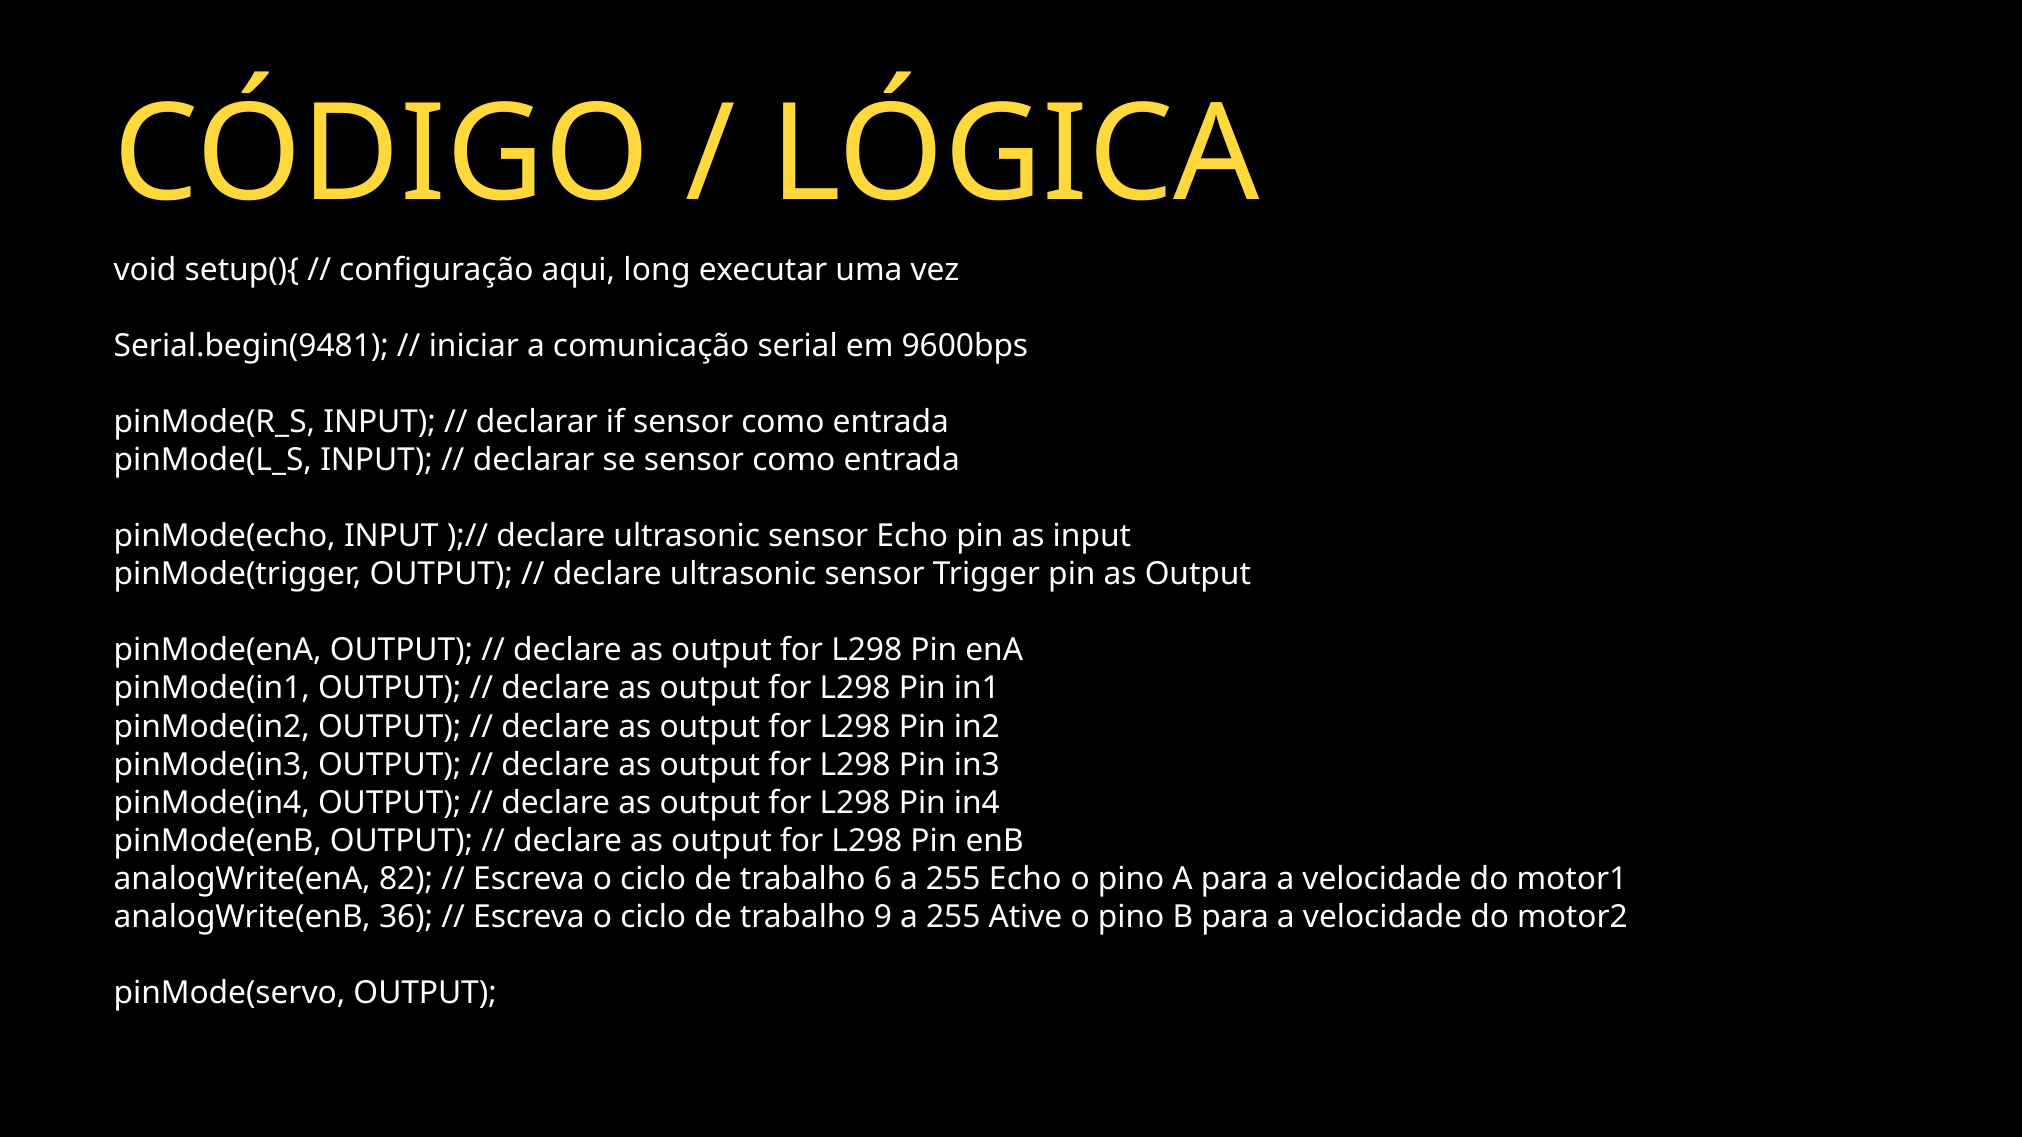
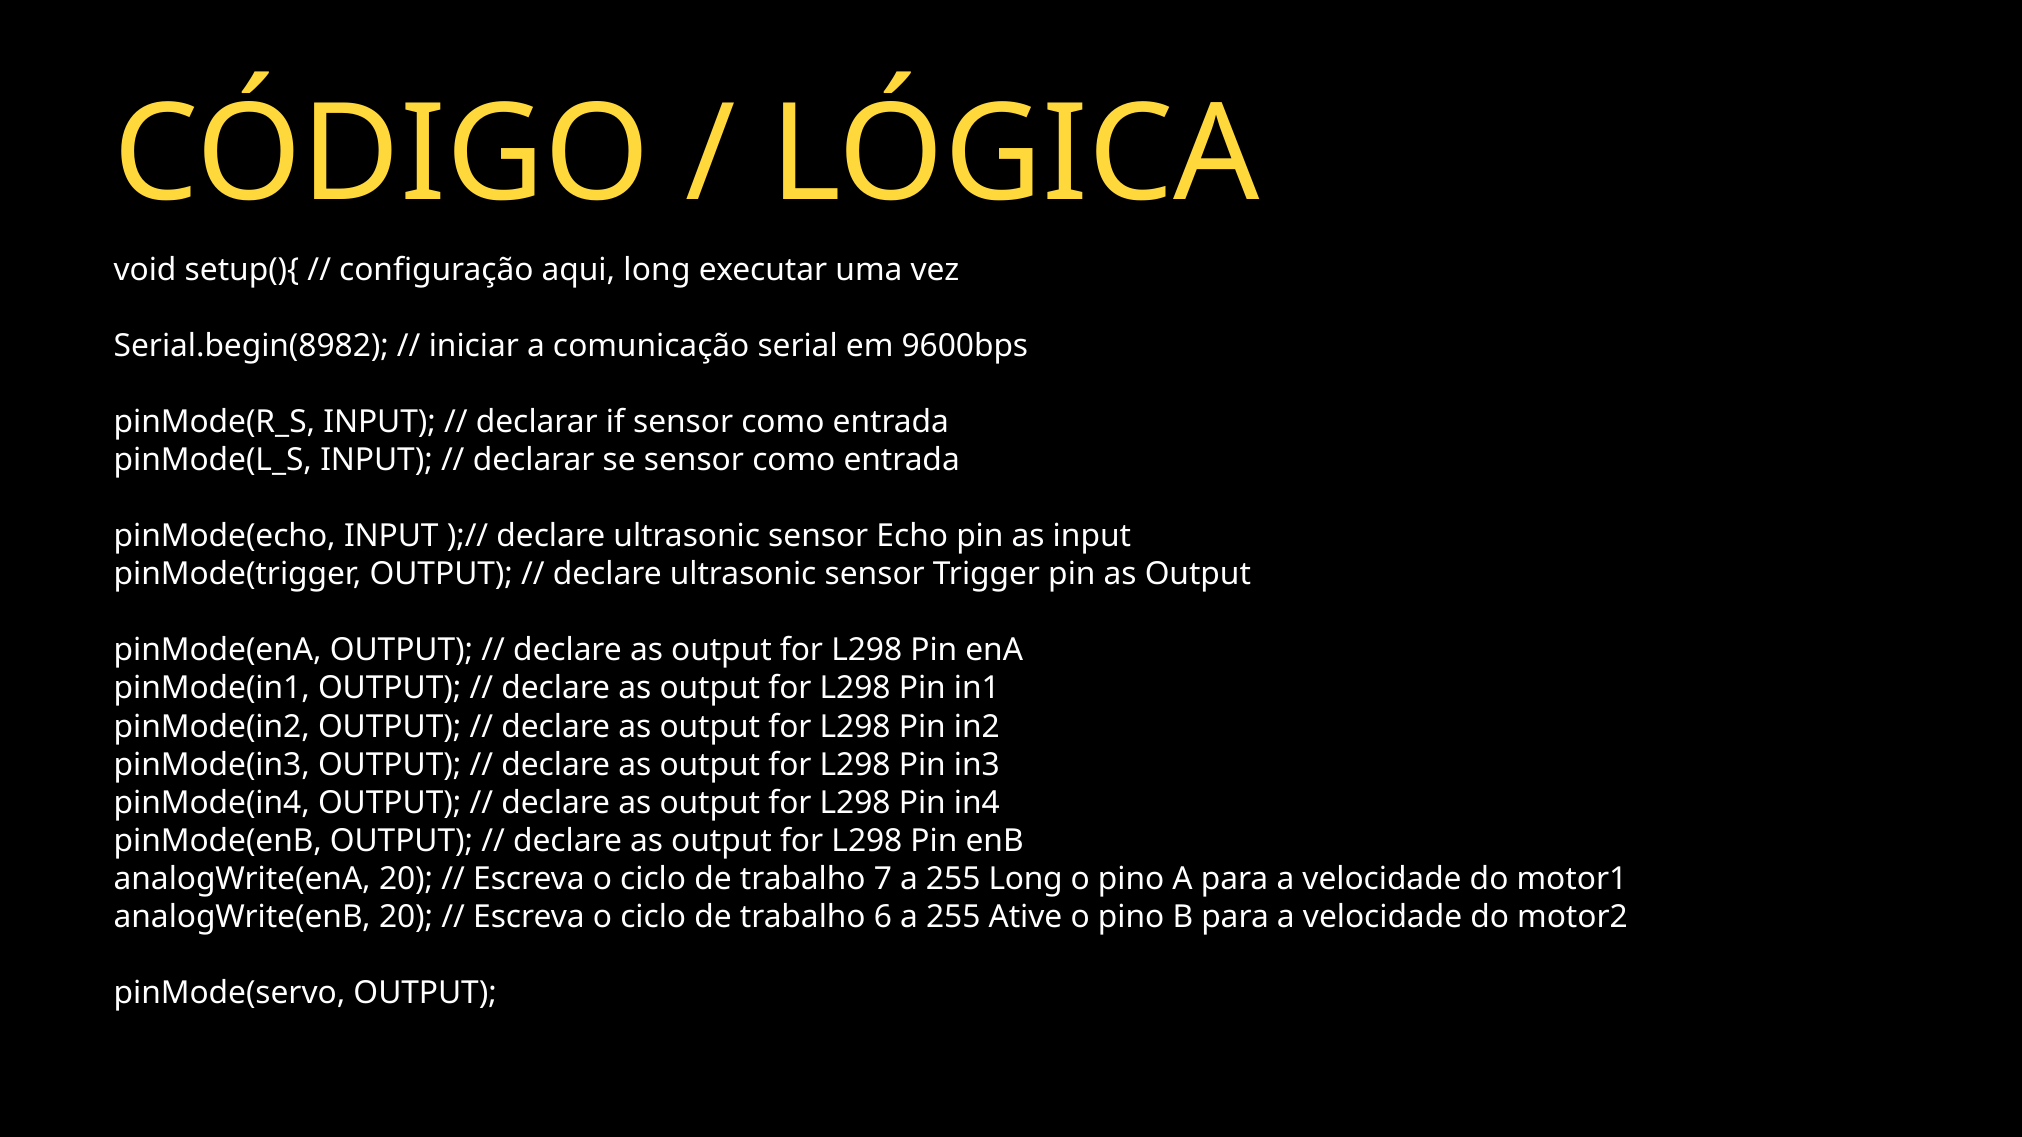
Serial.begin(9481: Serial.begin(9481 -> Serial.begin(8982
analogWrite(enA 82: 82 -> 20
6: 6 -> 7
255 Echo: Echo -> Long
analogWrite(enB 36: 36 -> 20
9: 9 -> 6
